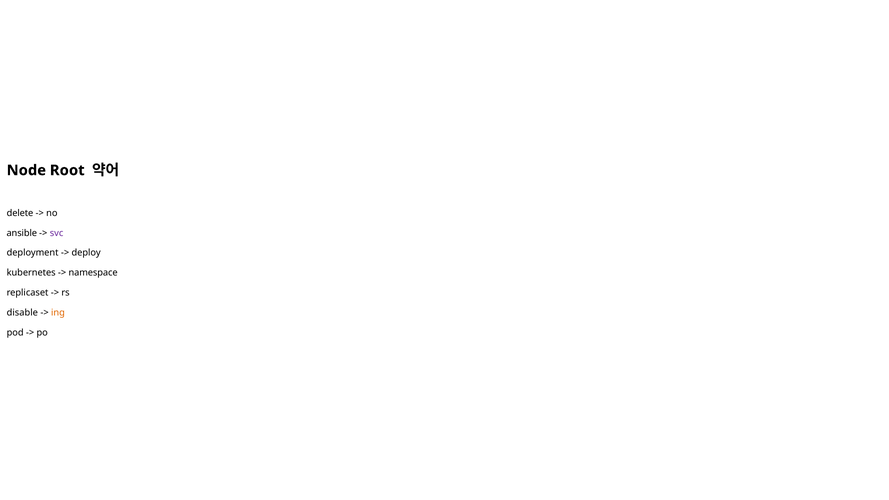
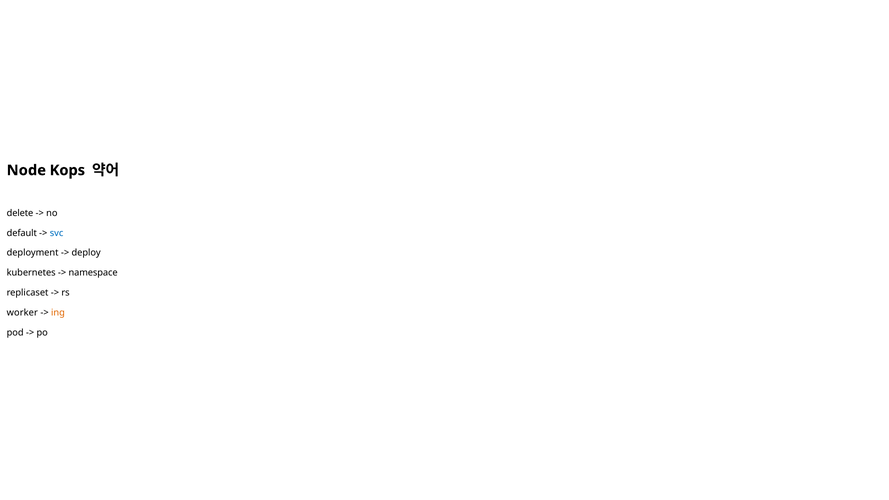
Root: Root -> Kops
ansible: ansible -> default
svc colour: purple -> blue
disable: disable -> worker
